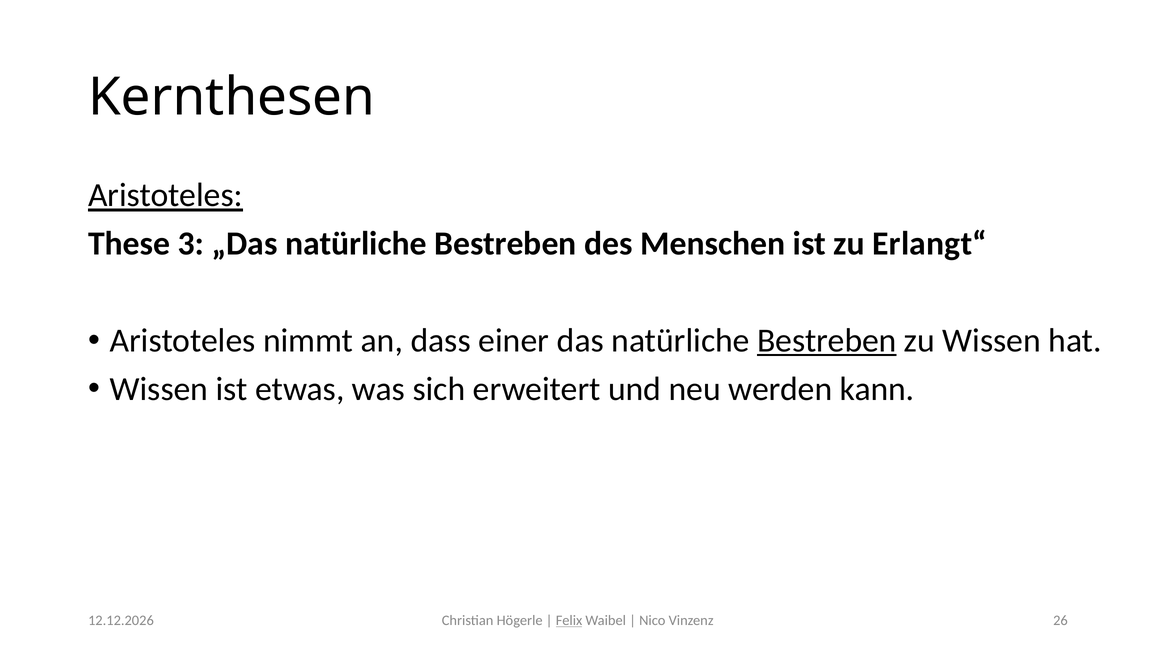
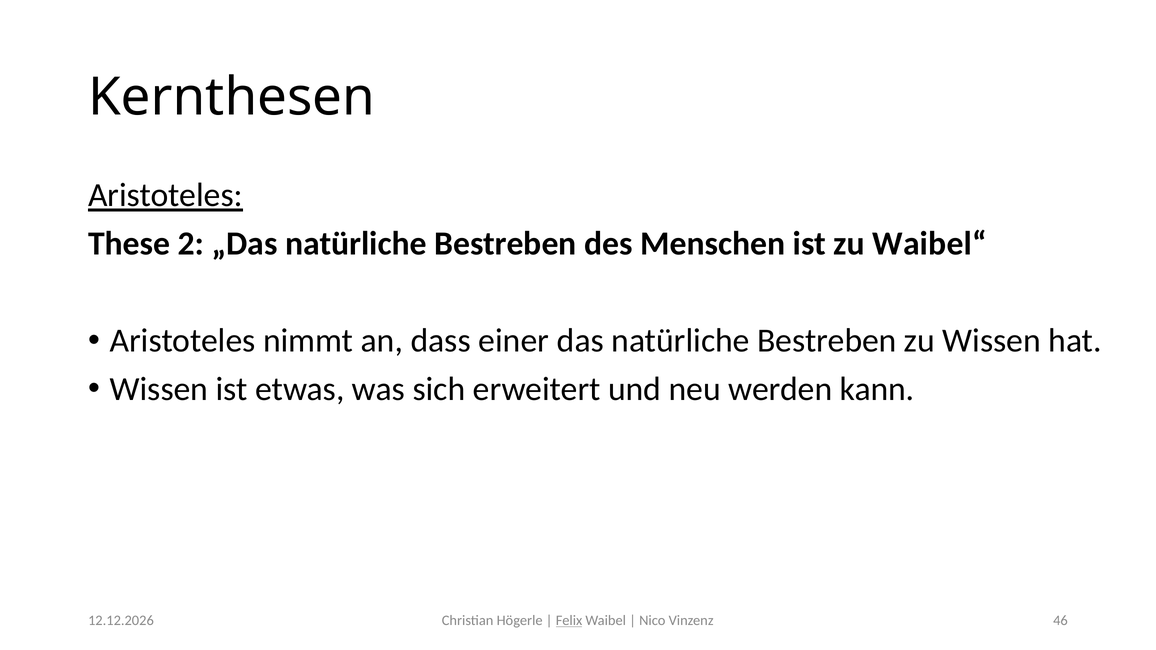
3: 3 -> 2
Erlangt“: Erlangt“ -> Waibel“
Bestreben at (827, 341) underline: present -> none
26: 26 -> 46
